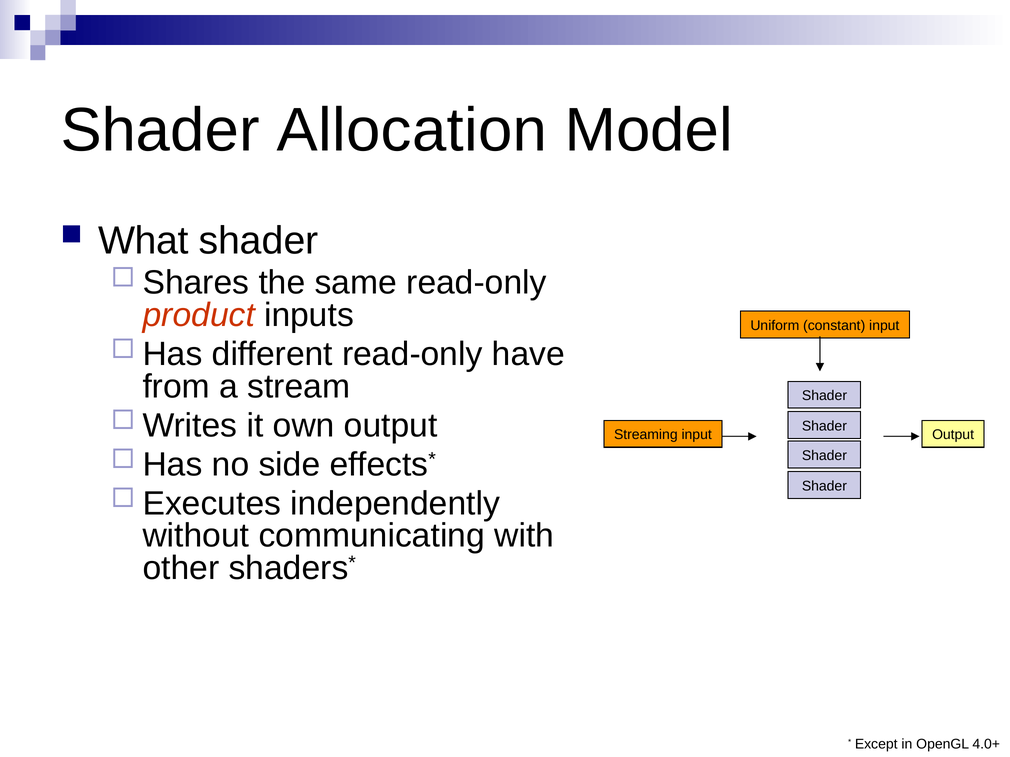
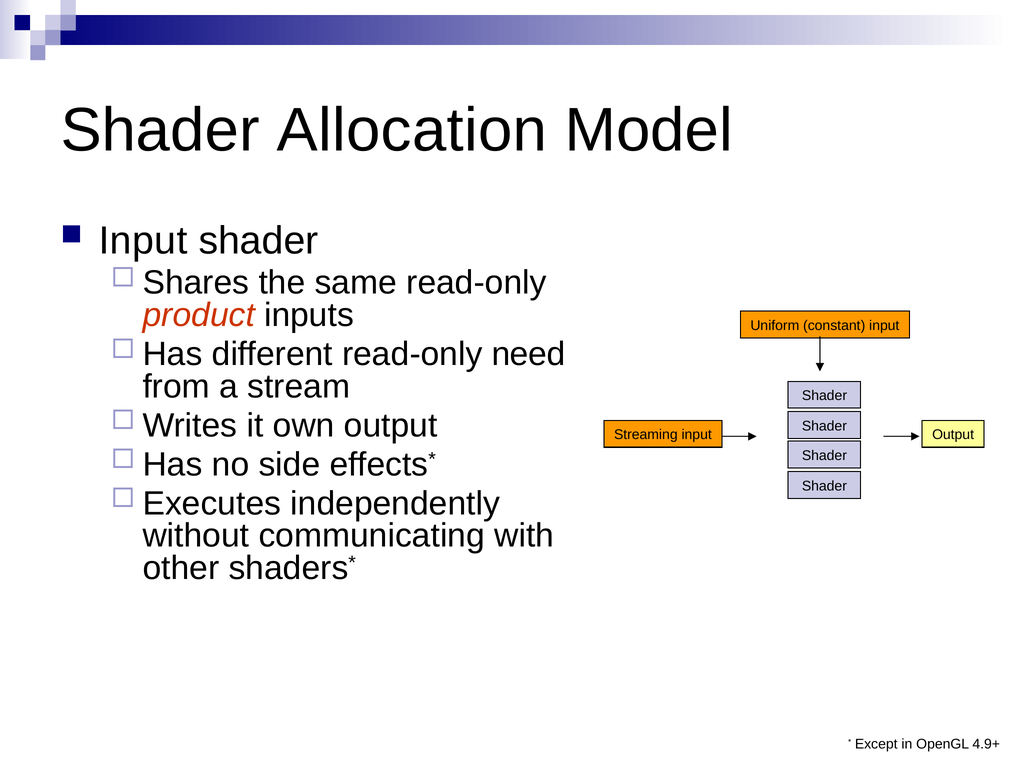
What at (143, 241): What -> Input
have: have -> need
4.0+: 4.0+ -> 4.9+
